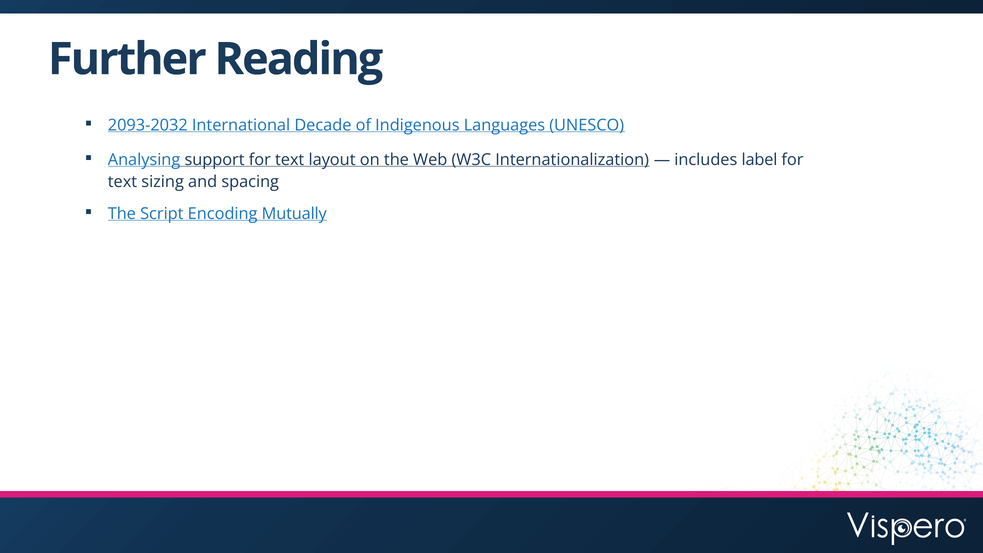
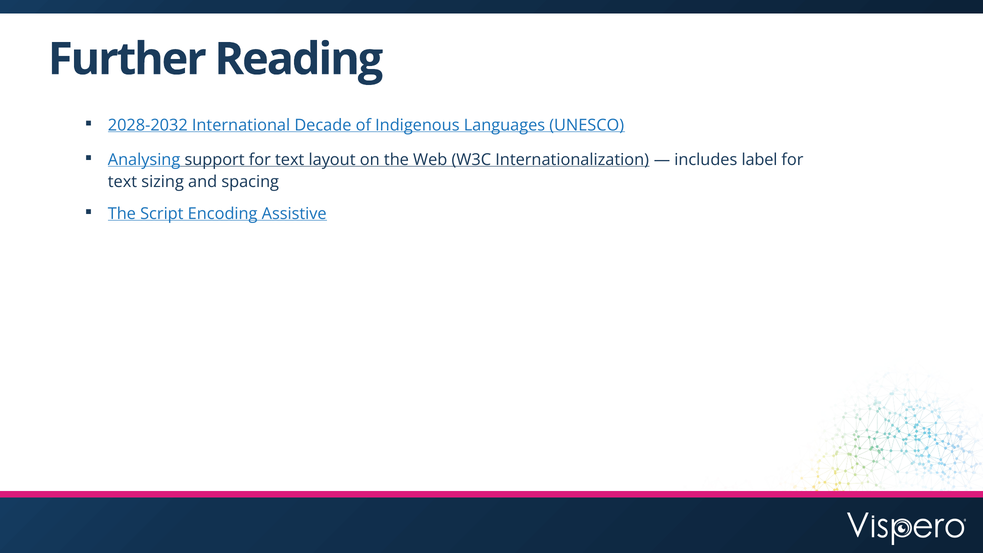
2093-2032: 2093-2032 -> 2028-2032
Mutually: Mutually -> Assistive
